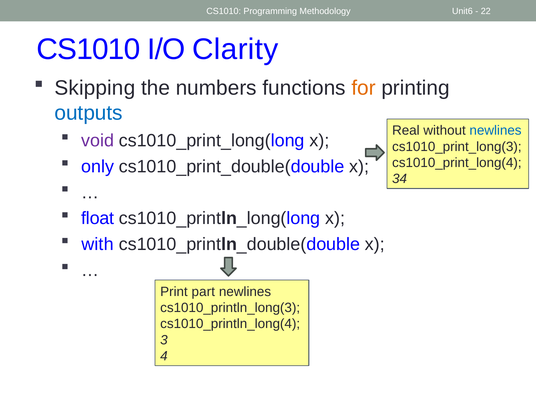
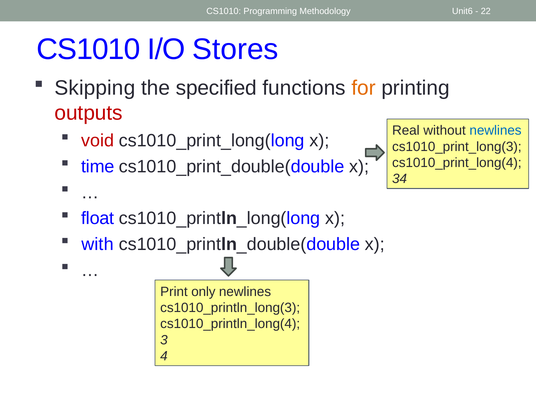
Clarity: Clarity -> Stores
numbers: numbers -> specified
outputs colour: blue -> red
void colour: purple -> red
only: only -> time
part: part -> only
